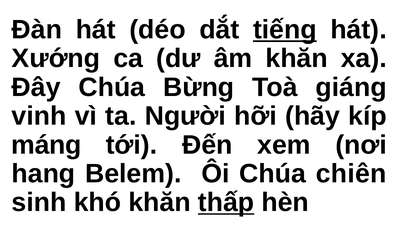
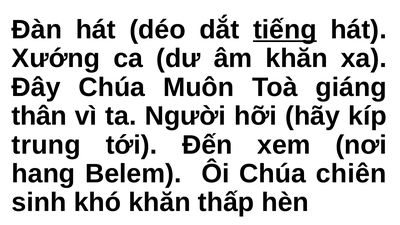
Bừng: Bừng -> Muôn
vinh: vinh -> thân
máng: máng -> trung
thấp underline: present -> none
